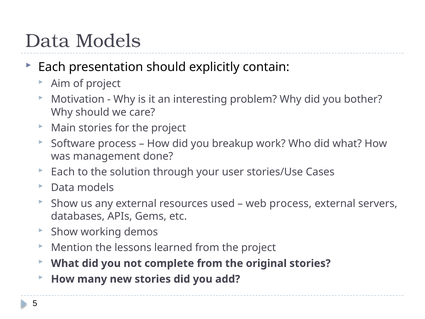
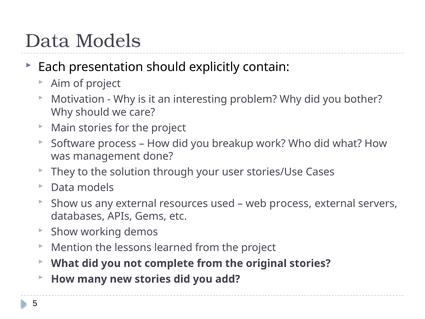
Each at (63, 172): Each -> They
